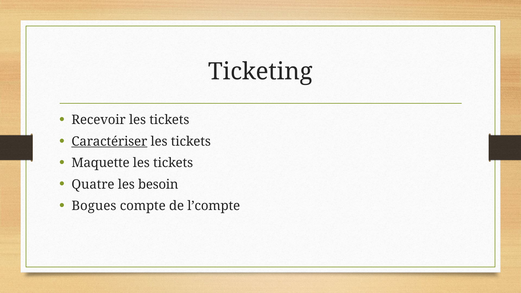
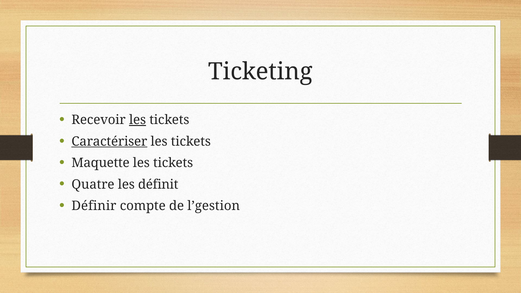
les at (138, 120) underline: none -> present
besoin: besoin -> définit
Bogues: Bogues -> Définir
l’compte: l’compte -> l’gestion
